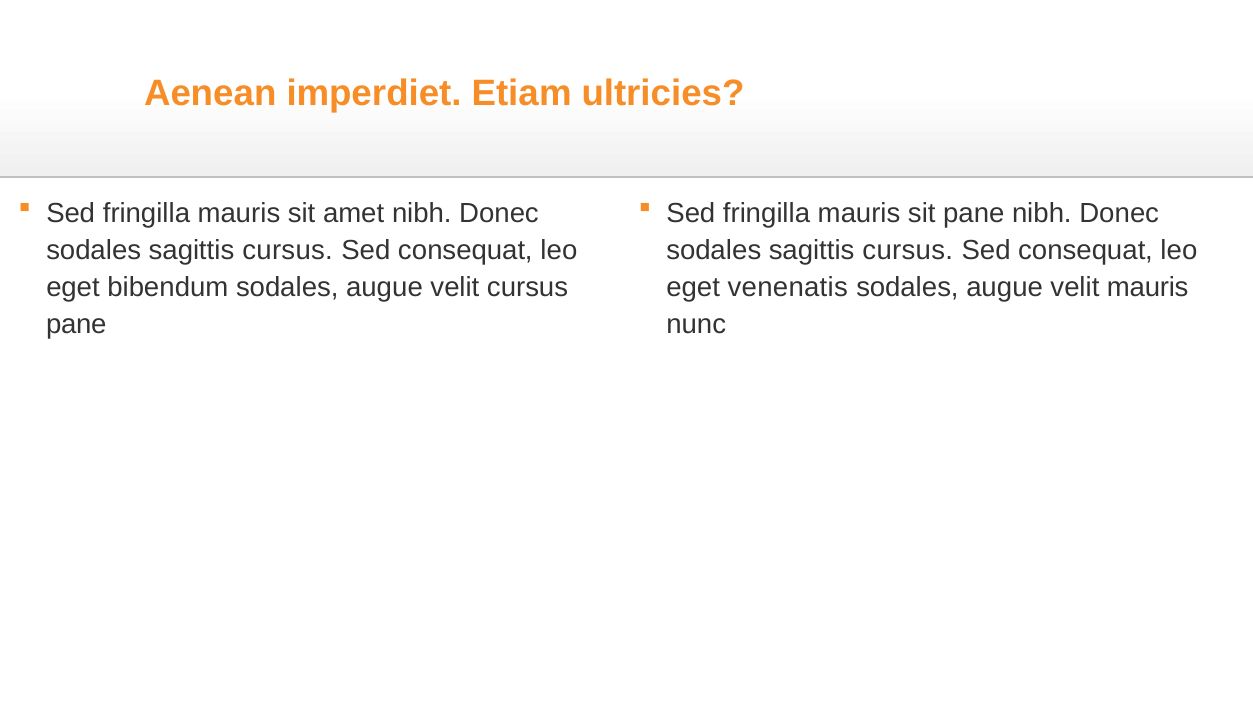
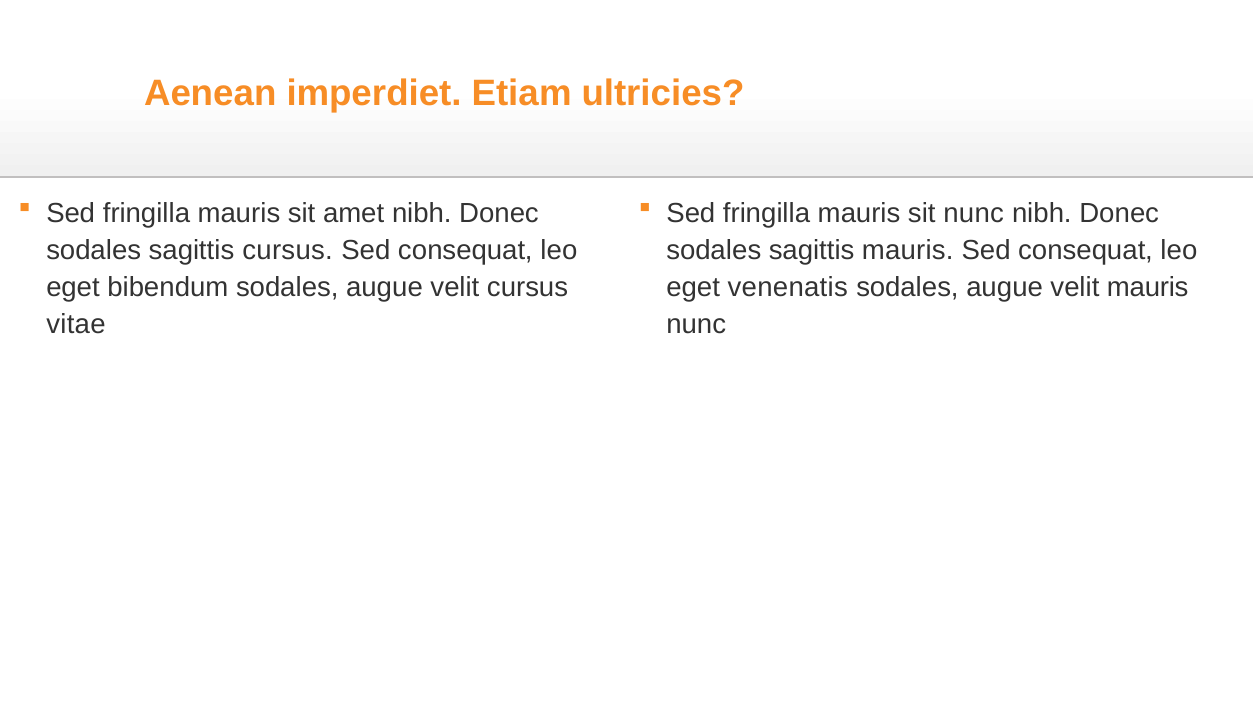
sit pane: pane -> nunc
cursus at (908, 250): cursus -> mauris
pane at (76, 324): pane -> vitae
